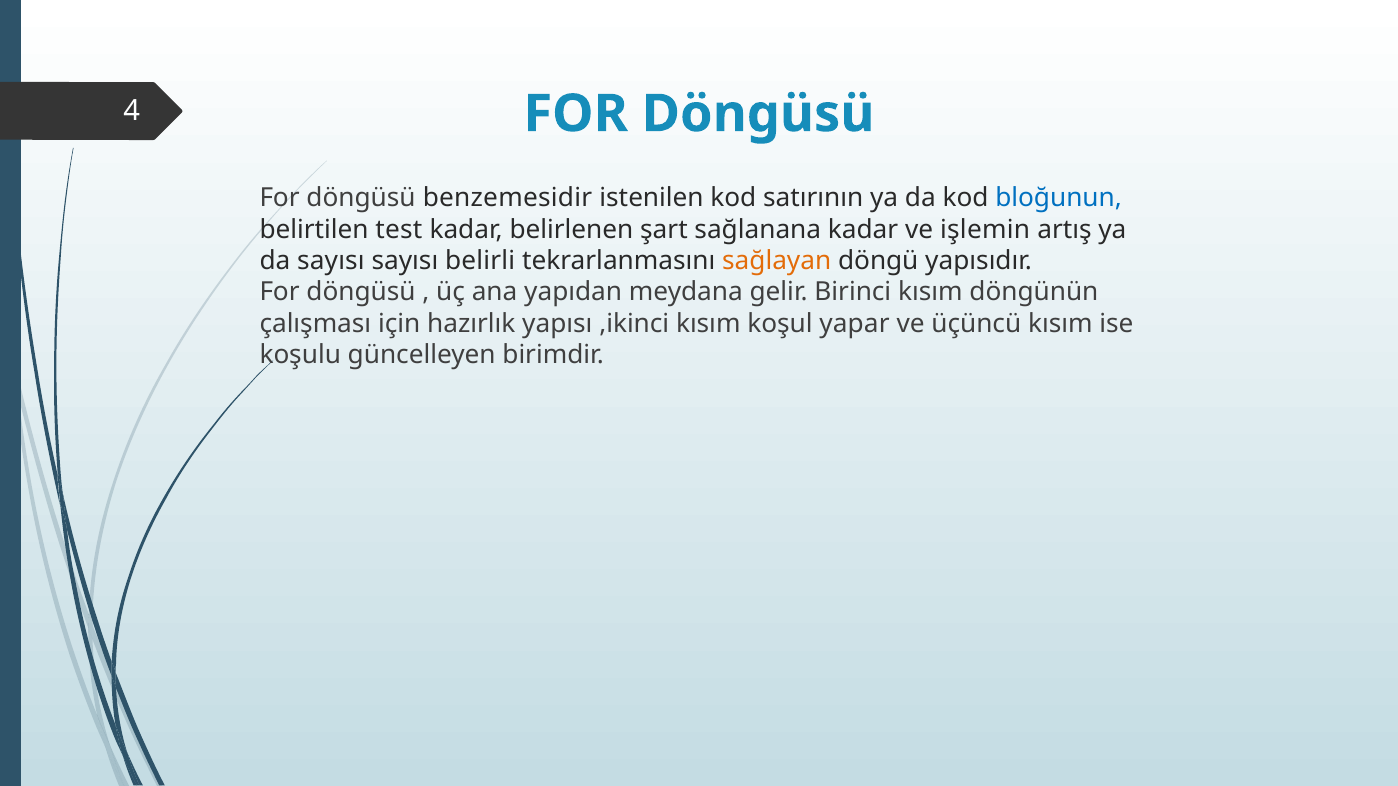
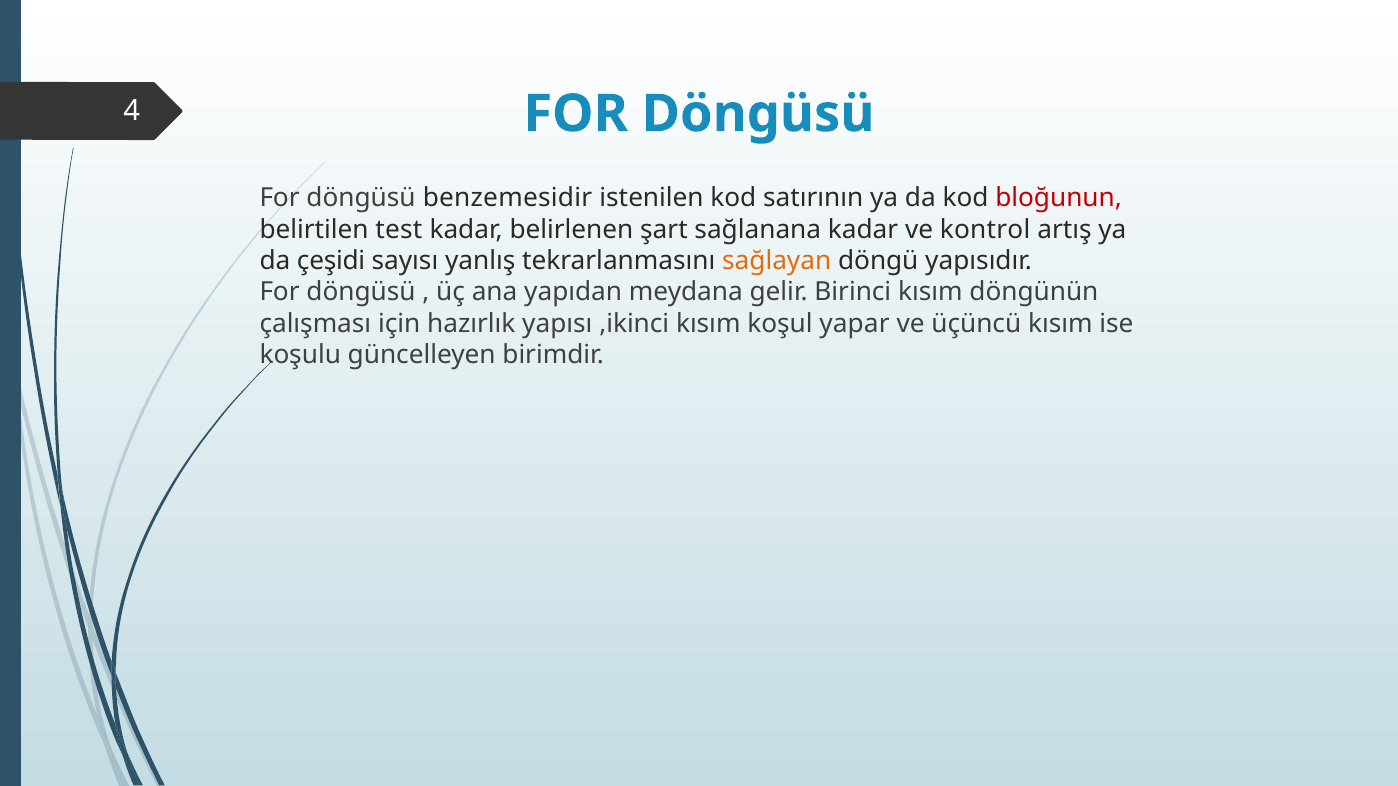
bloğunun colour: blue -> red
işlemin: işlemin -> kontrol
da sayısı: sayısı -> çeşidi
belirli: belirli -> yanlış
